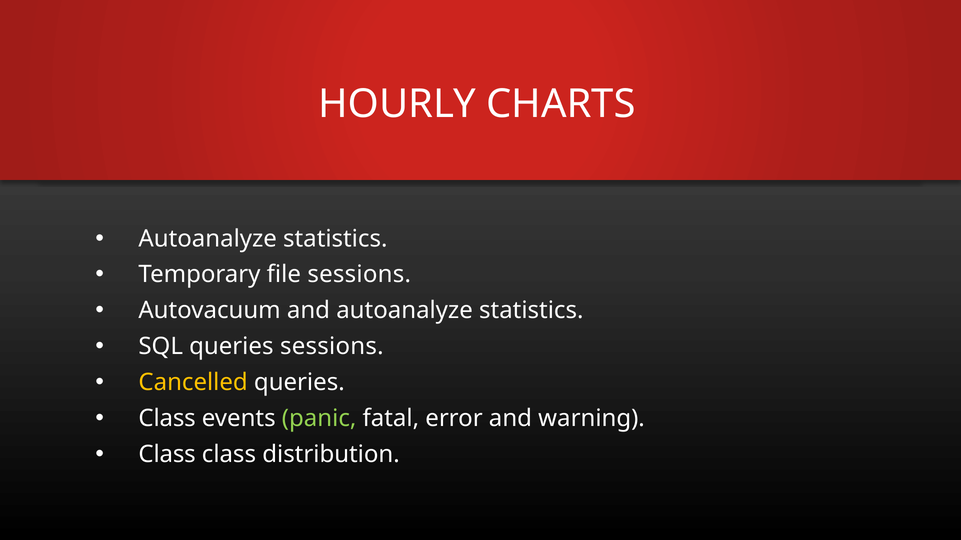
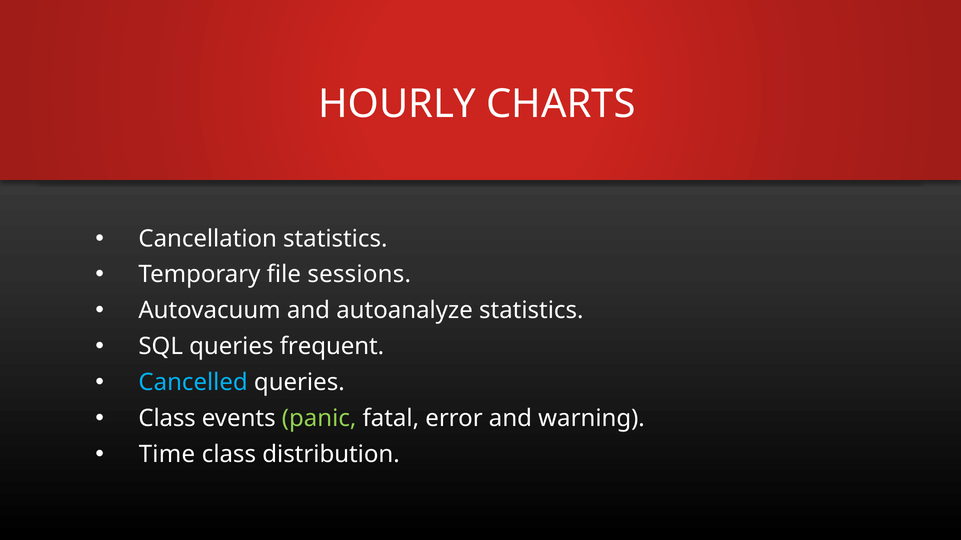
Autoanalyze at (208, 239): Autoanalyze -> Cancellation
queries sessions: sessions -> frequent
Cancelled colour: yellow -> light blue
Class at (167, 455): Class -> Time
